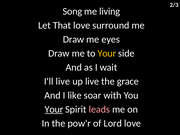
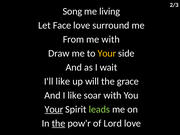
That: That -> Face
Draw at (73, 39): Draw -> From
me eyes: eyes -> with
I'll live: live -> like
up live: live -> will
leads colour: pink -> light green
the at (59, 123) underline: none -> present
